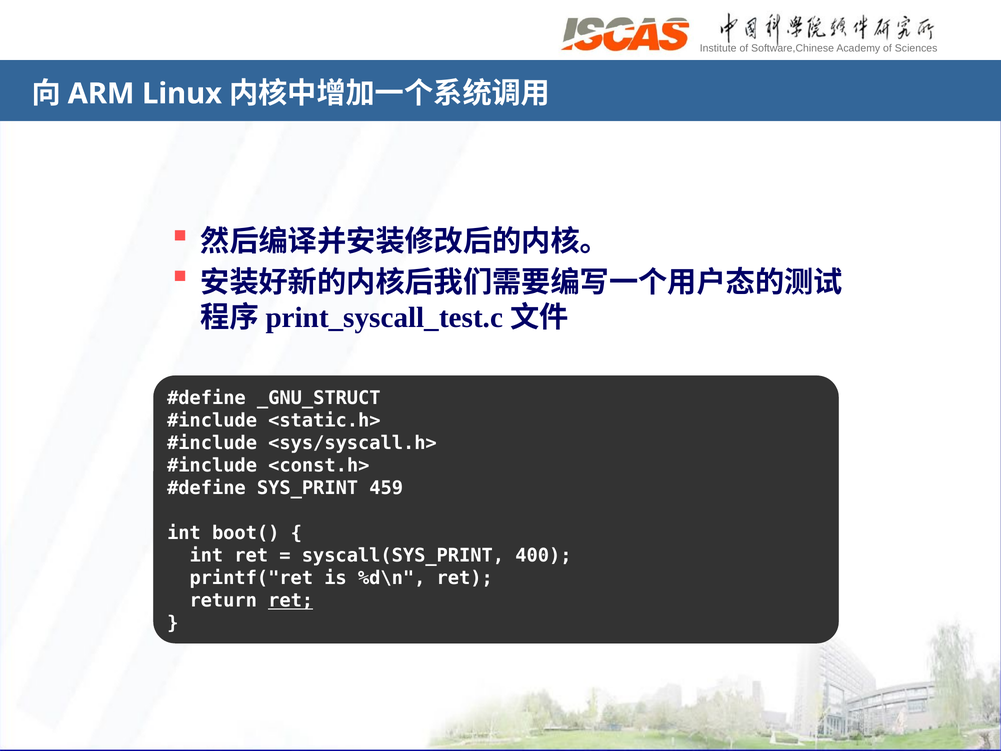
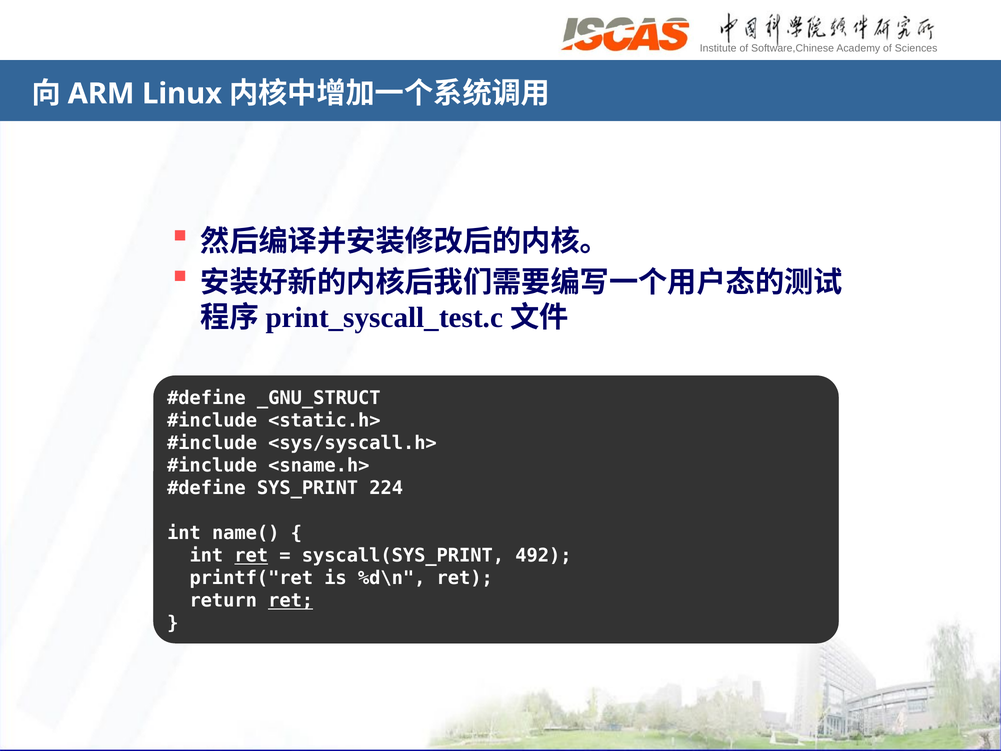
<const.h>: <const.h> -> <sname.h>
459: 459 -> 224
boot(: boot( -> name(
ret at (251, 556) underline: none -> present
400: 400 -> 492
